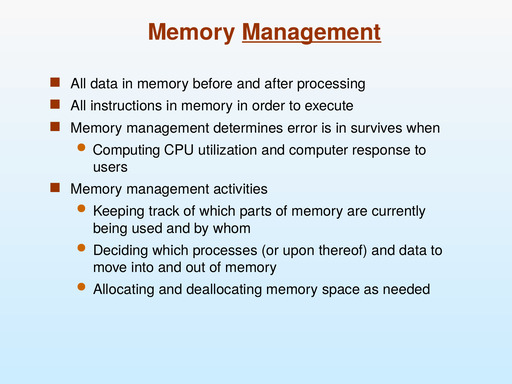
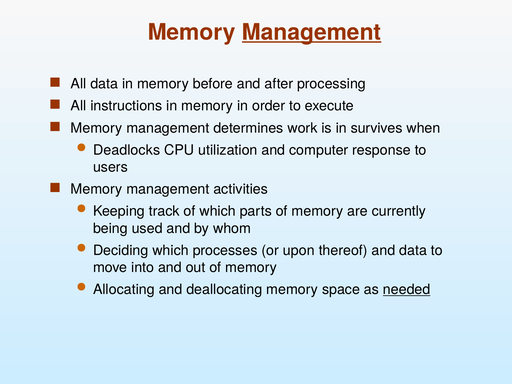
error: error -> work
Computing: Computing -> Deadlocks
needed underline: none -> present
